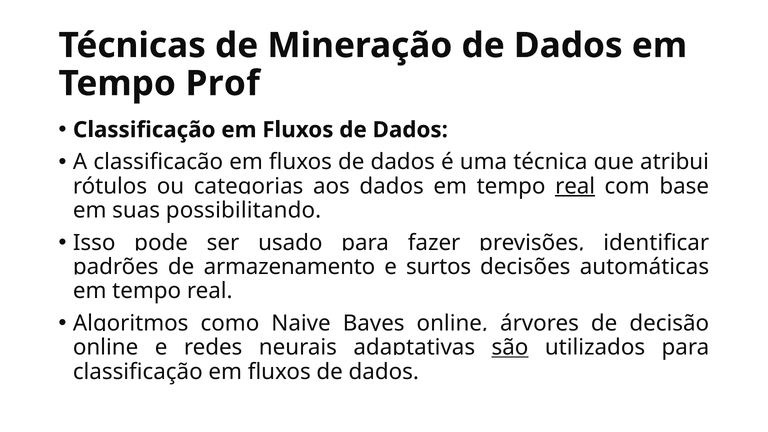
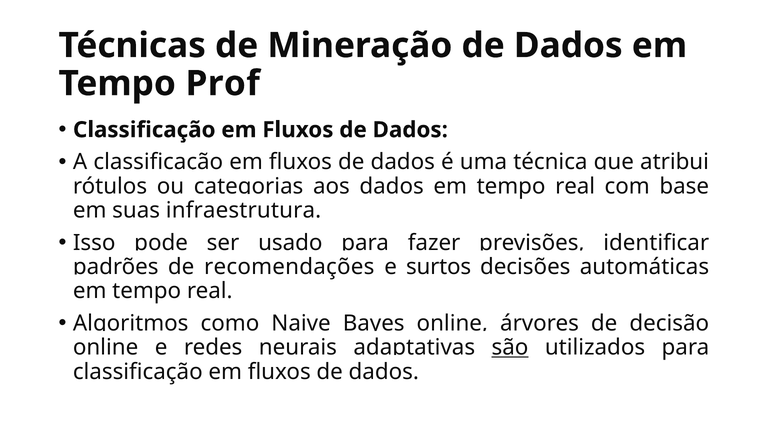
real at (575, 186) underline: present -> none
possibilitando: possibilitando -> infraestrutura
armazenamento: armazenamento -> recomendações
